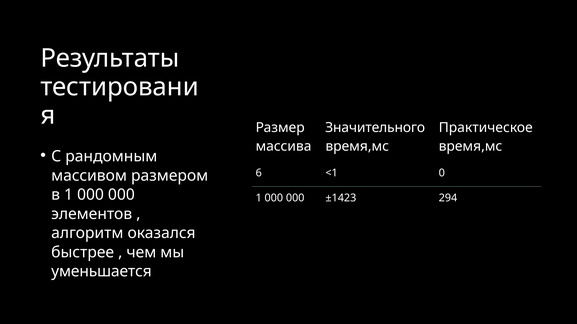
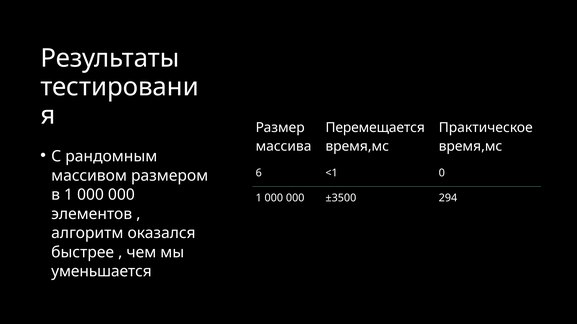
Значительного: Значительного -> Перемещается
±1423: ±1423 -> ±3500
